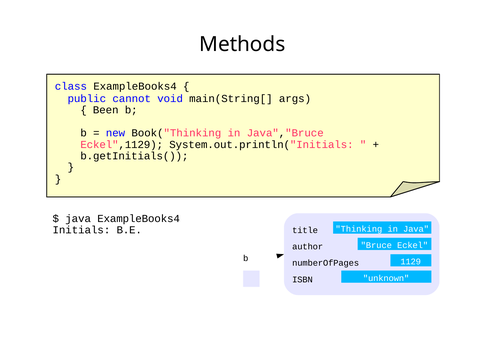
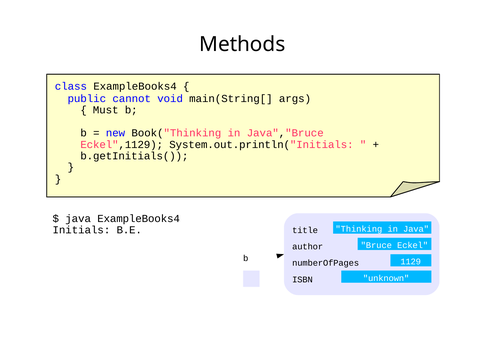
Been: Been -> Must
